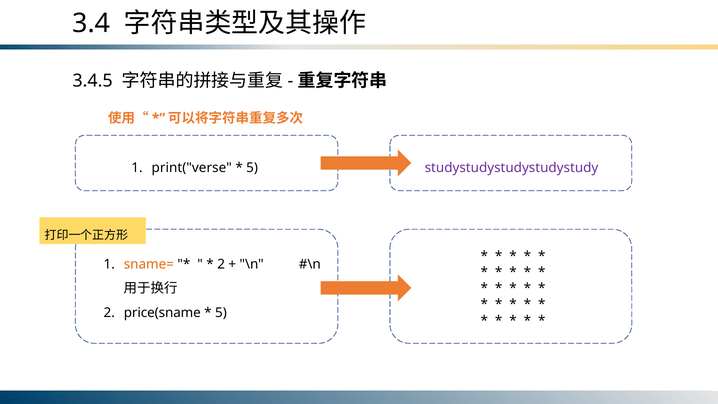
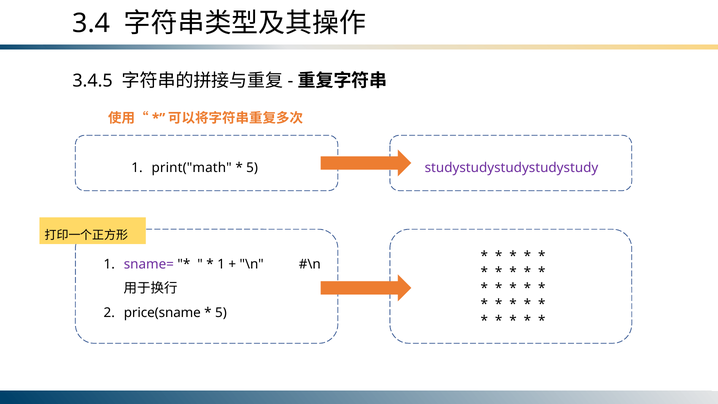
print("verse: print("verse -> print("math
sname= colour: orange -> purple
2 at (221, 264): 2 -> 1
